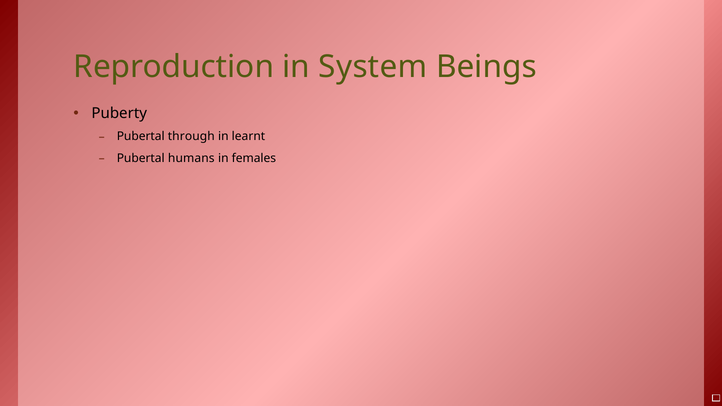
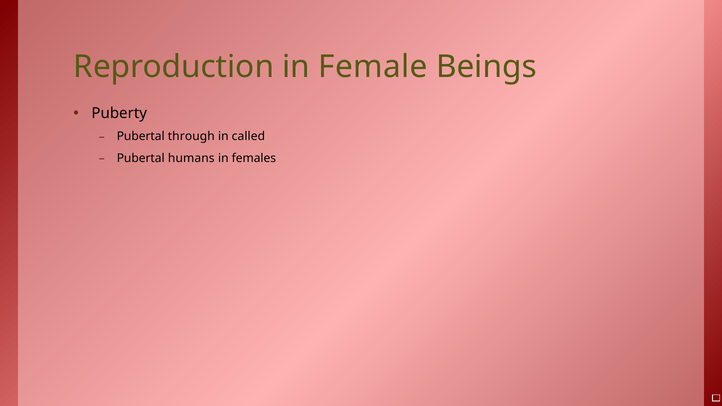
System: System -> Female
learnt: learnt -> called
